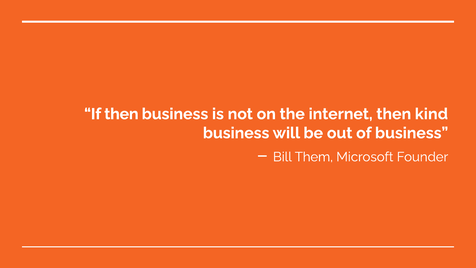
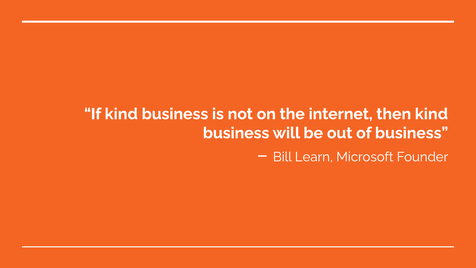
If then: then -> kind
Them: Them -> Learn
